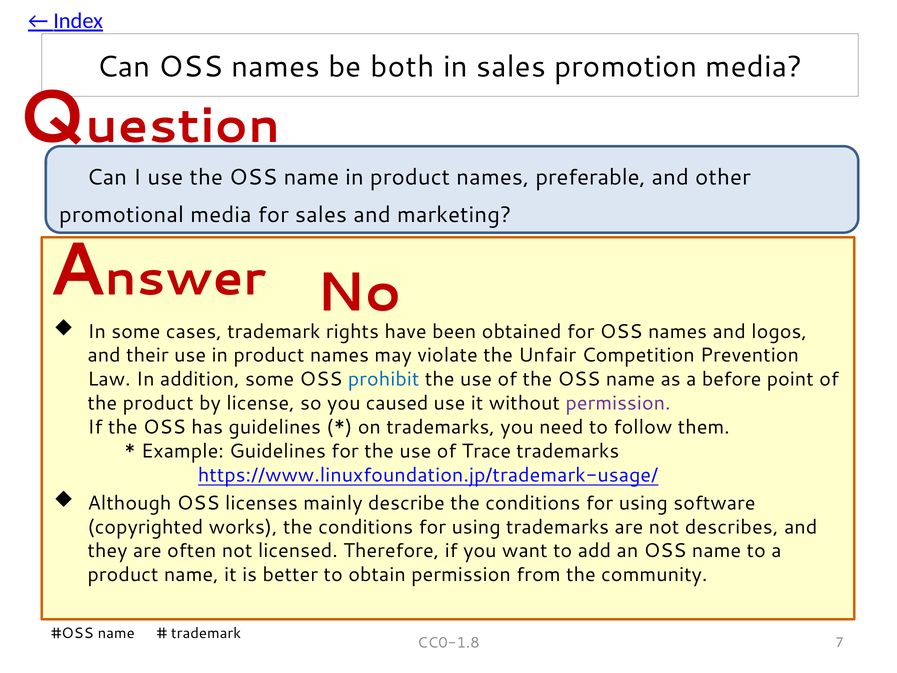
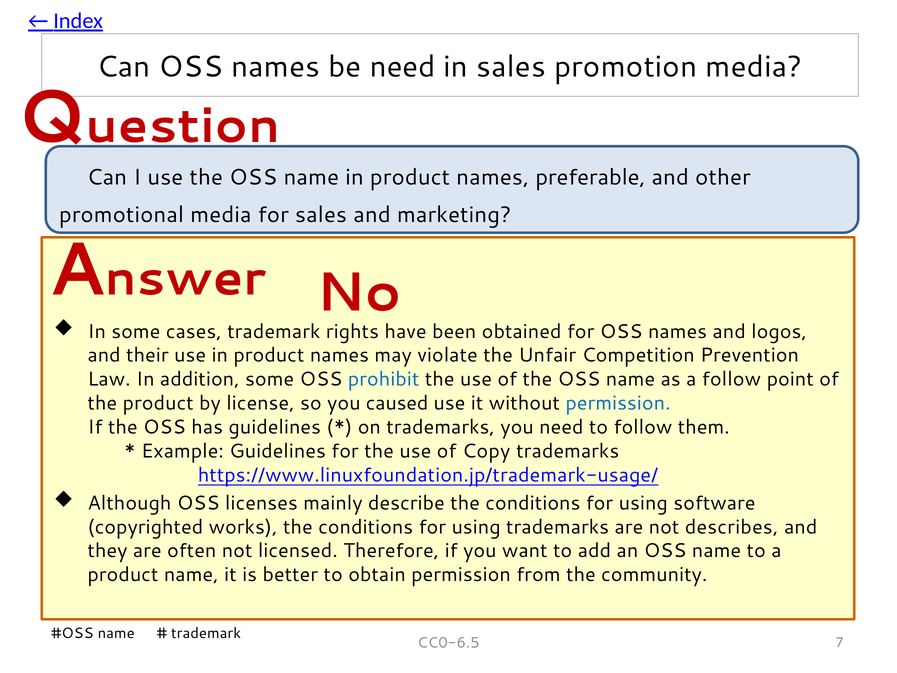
be both: both -> need
a before: before -> follow
permission at (618, 403) colour: purple -> blue
Trace: Trace -> Copy
CC0-1.8: CC0-1.8 -> CC0-6.5
